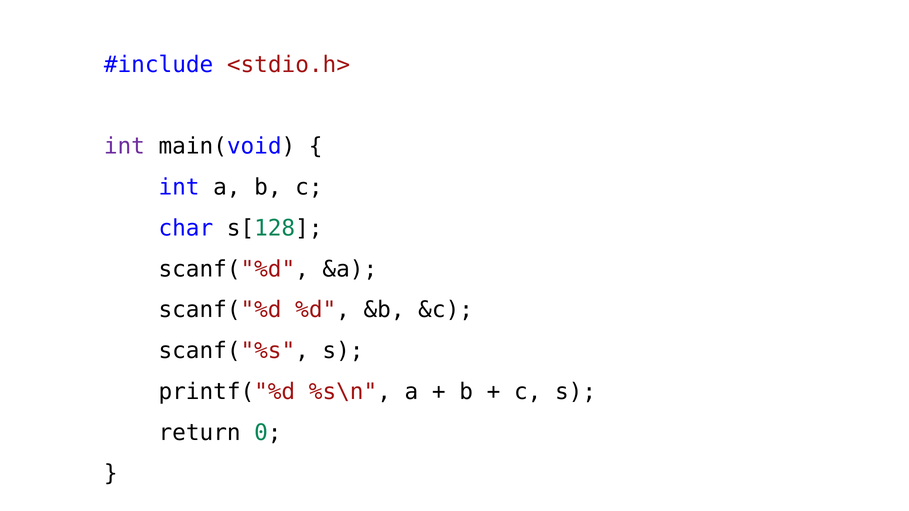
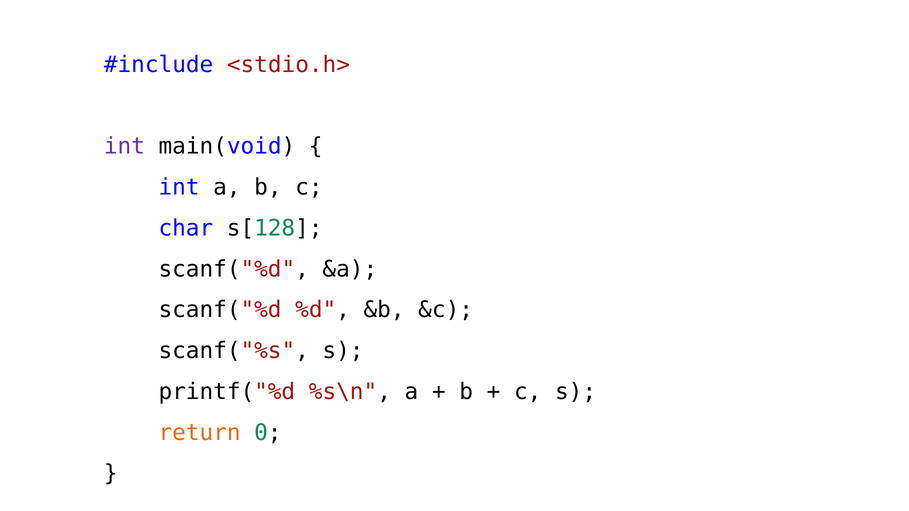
return colour: black -> orange
